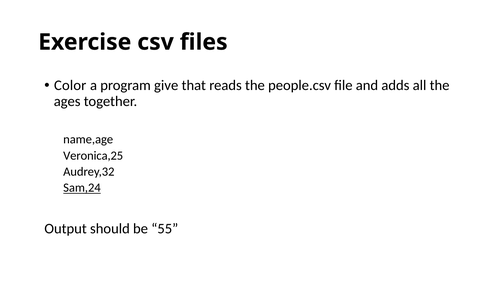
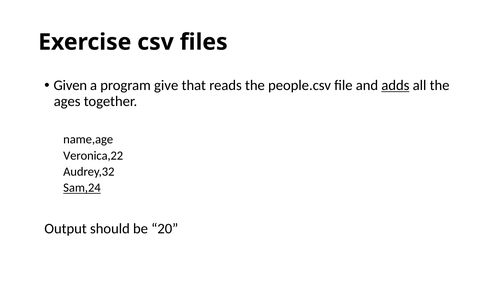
Color: Color -> Given
adds underline: none -> present
Veronica,25: Veronica,25 -> Veronica,22
55: 55 -> 20
